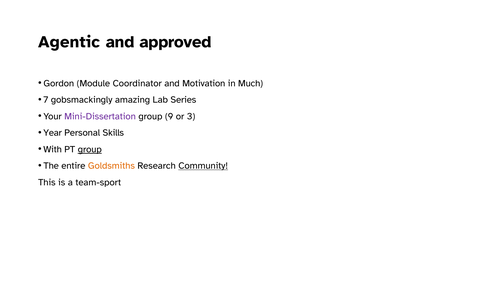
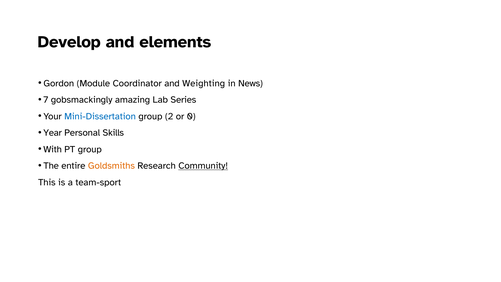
Agentic: Agentic -> Develop
approved: approved -> elements
Motivation: Motivation -> Weighting
Much: Much -> News
Mini-Dissertation colour: purple -> blue
9: 9 -> 2
3: 3 -> 0
group at (90, 149) underline: present -> none
